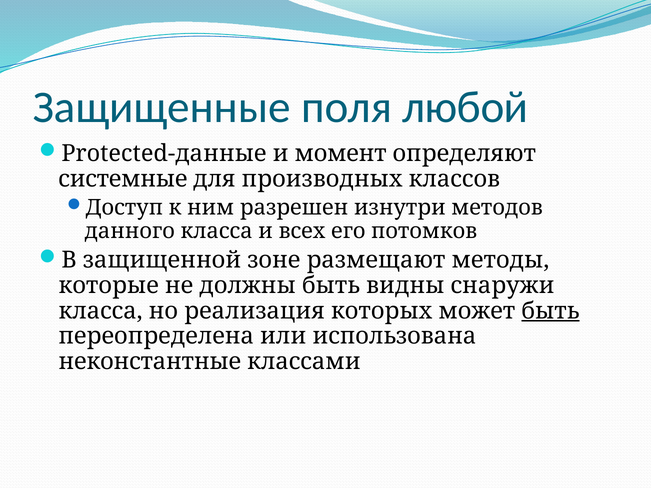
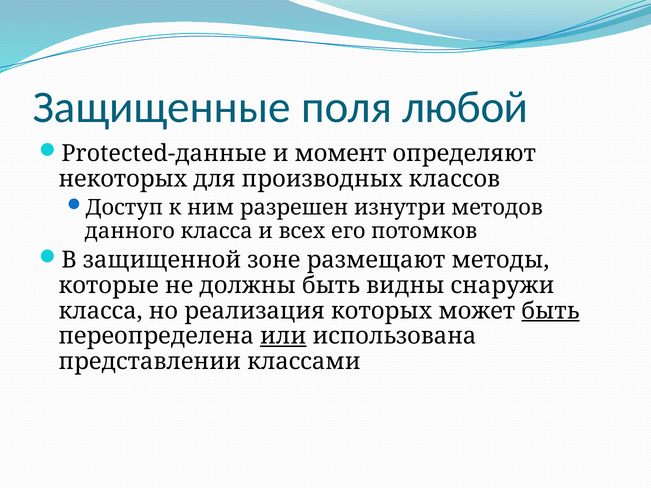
системные: системные -> некоторых
или underline: none -> present
неконстантные: неконстантные -> представлении
